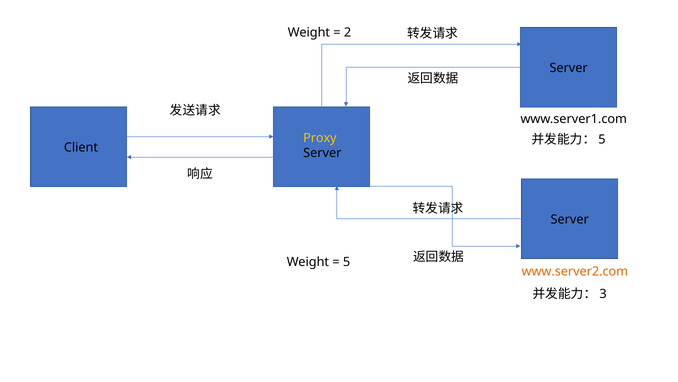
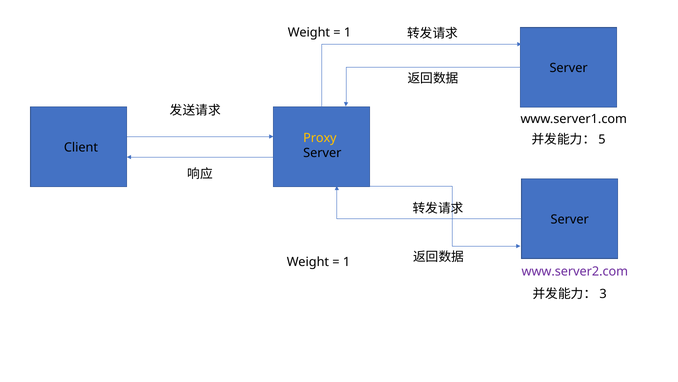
2 at (348, 33): 2 -> 1
5 at (347, 261): 5 -> 1
www.server2.com colour: orange -> purple
